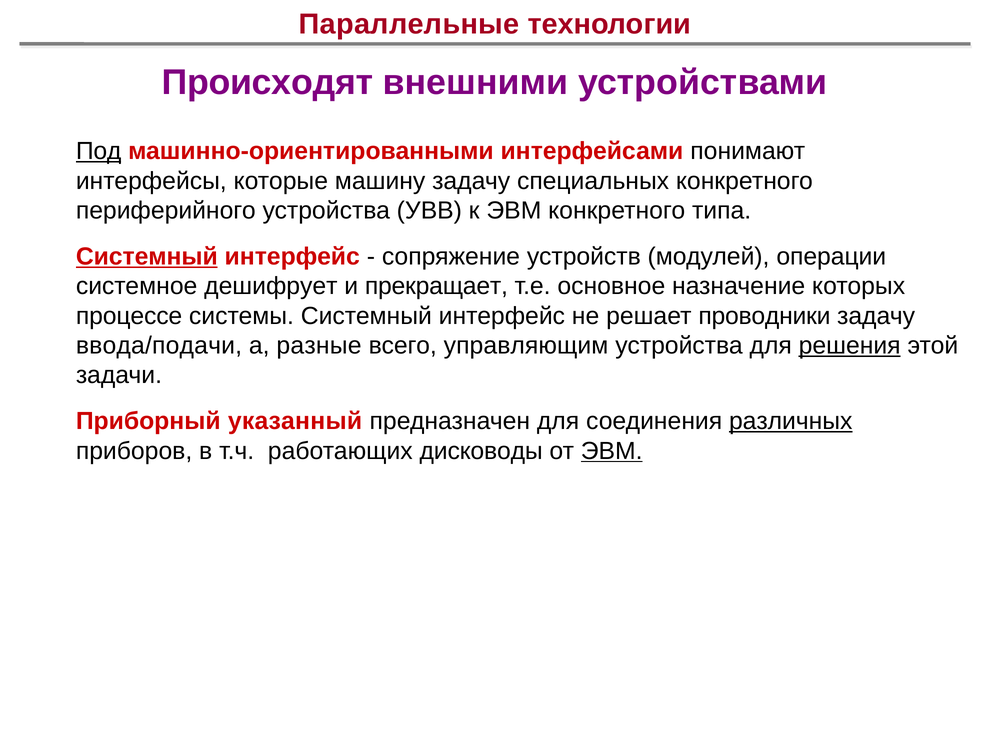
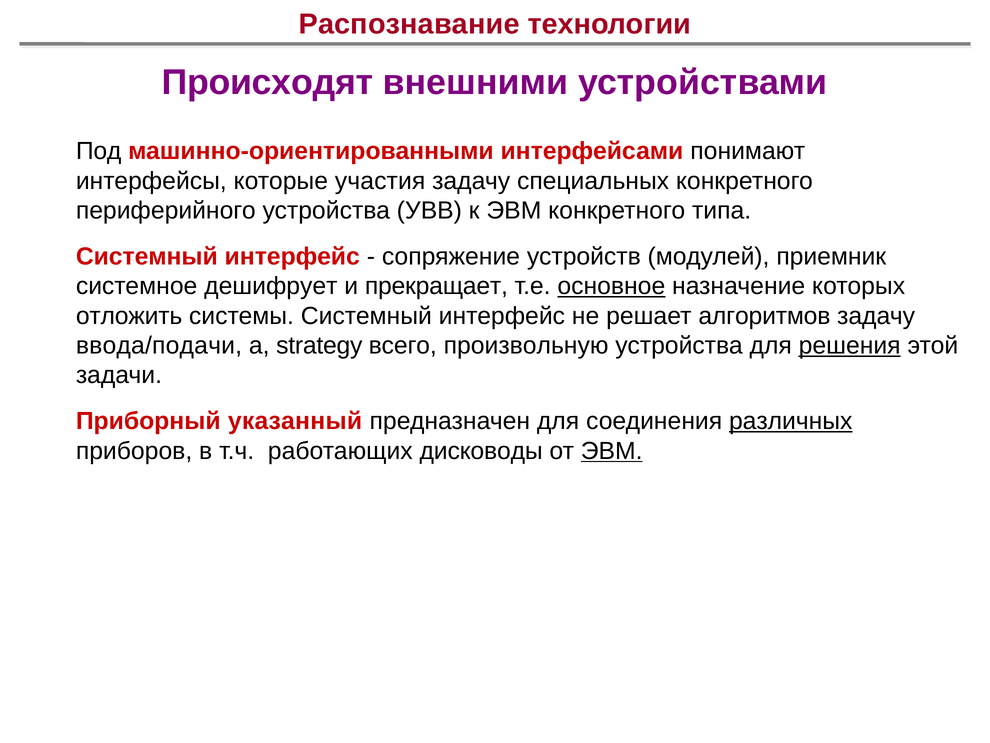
Параллельные: Параллельные -> Распознавание
Под underline: present -> none
машину: машину -> участия
Системный at (147, 256) underline: present -> none
операции: операции -> приемник
основное underline: none -> present
процессе: процессе -> отложить
проводники: проводники -> алгоритмов
разные: разные -> strategy
управляющим: управляющим -> произвольную
